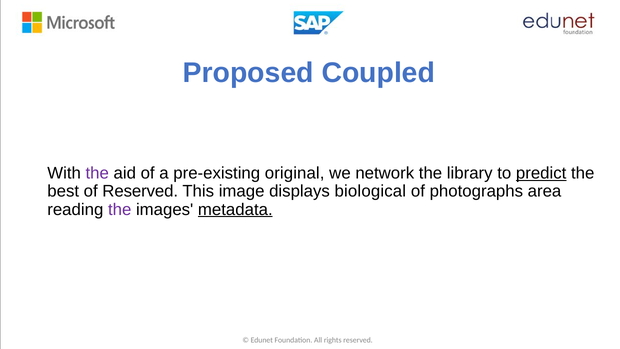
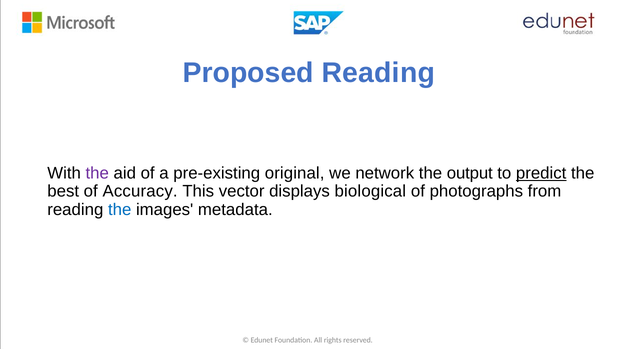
Proposed Coupled: Coupled -> Reading
library: library -> output
of Reserved: Reserved -> Accuracy
image: image -> vector
area: area -> from
the at (120, 209) colour: purple -> blue
metadata underline: present -> none
